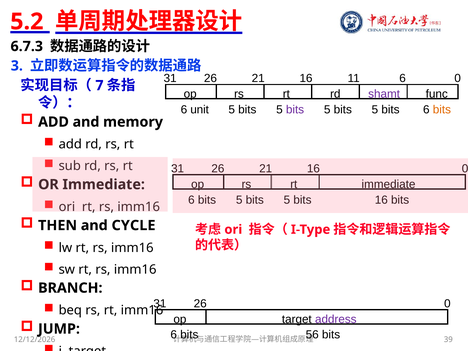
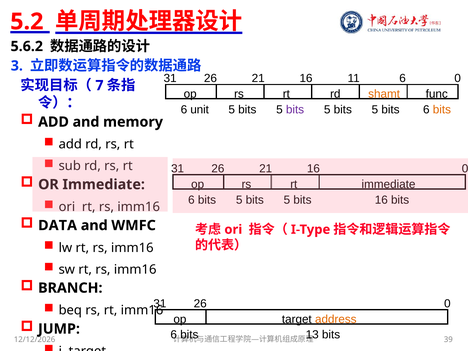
6.7.3: 6.7.3 -> 5.6.2
shamt colour: purple -> orange
THEN: THEN -> DATA
CYCLE: CYCLE -> WMFC
address colour: purple -> orange
56: 56 -> 13
